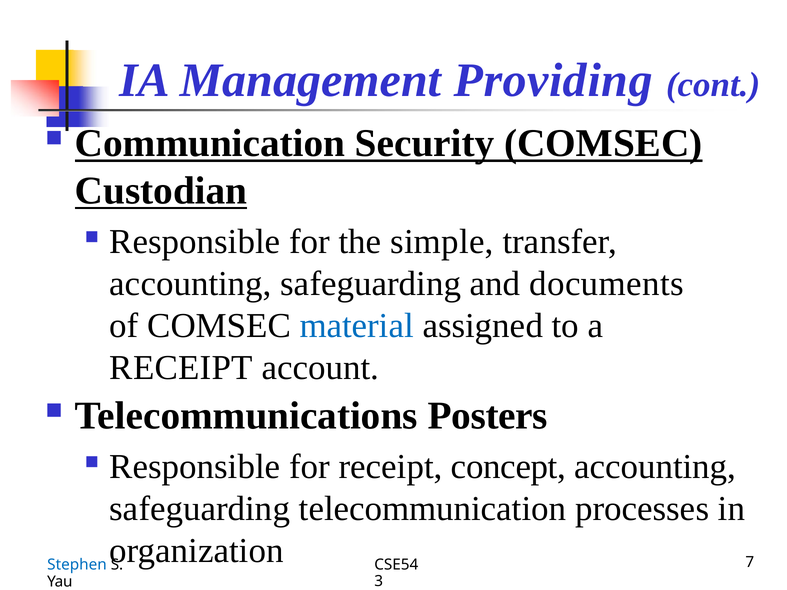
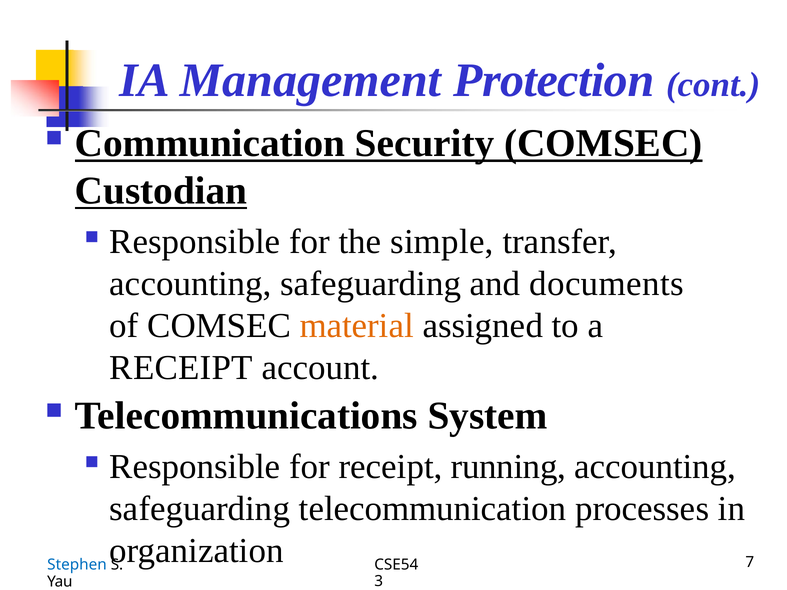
Providing: Providing -> Protection
material colour: blue -> orange
Posters: Posters -> System
concept: concept -> running
